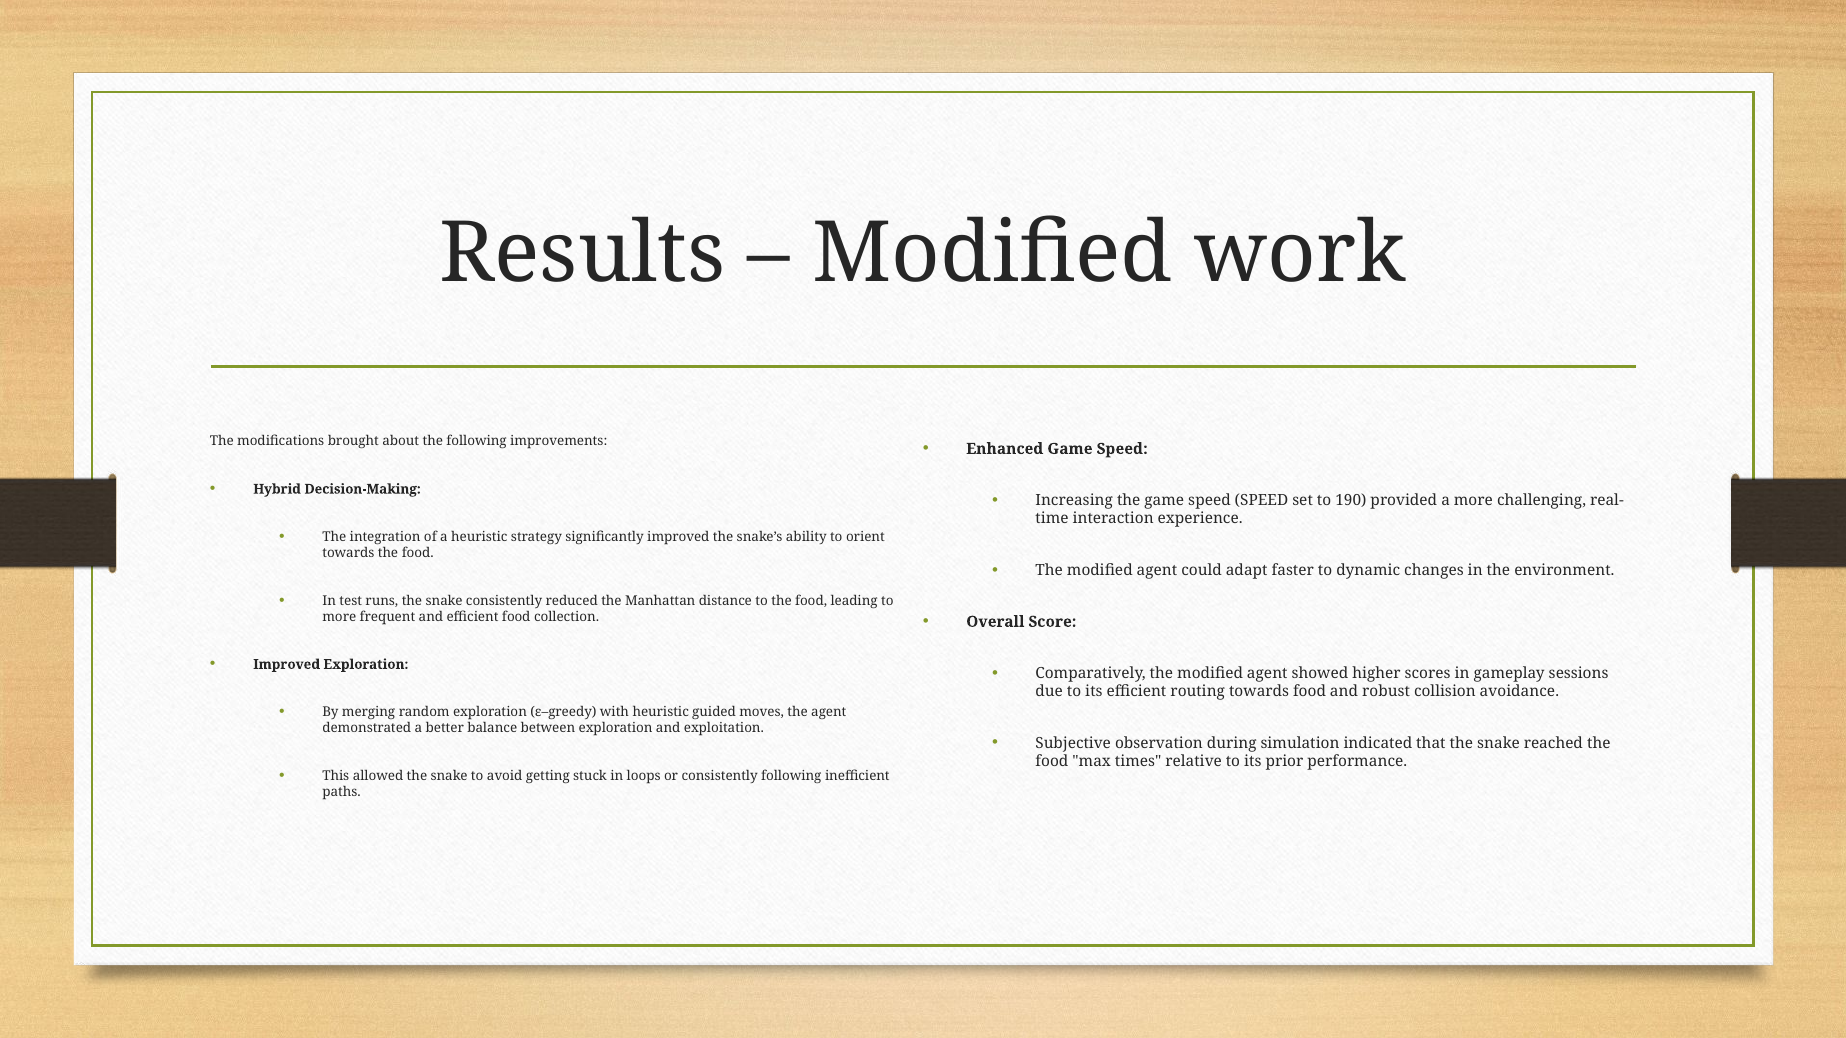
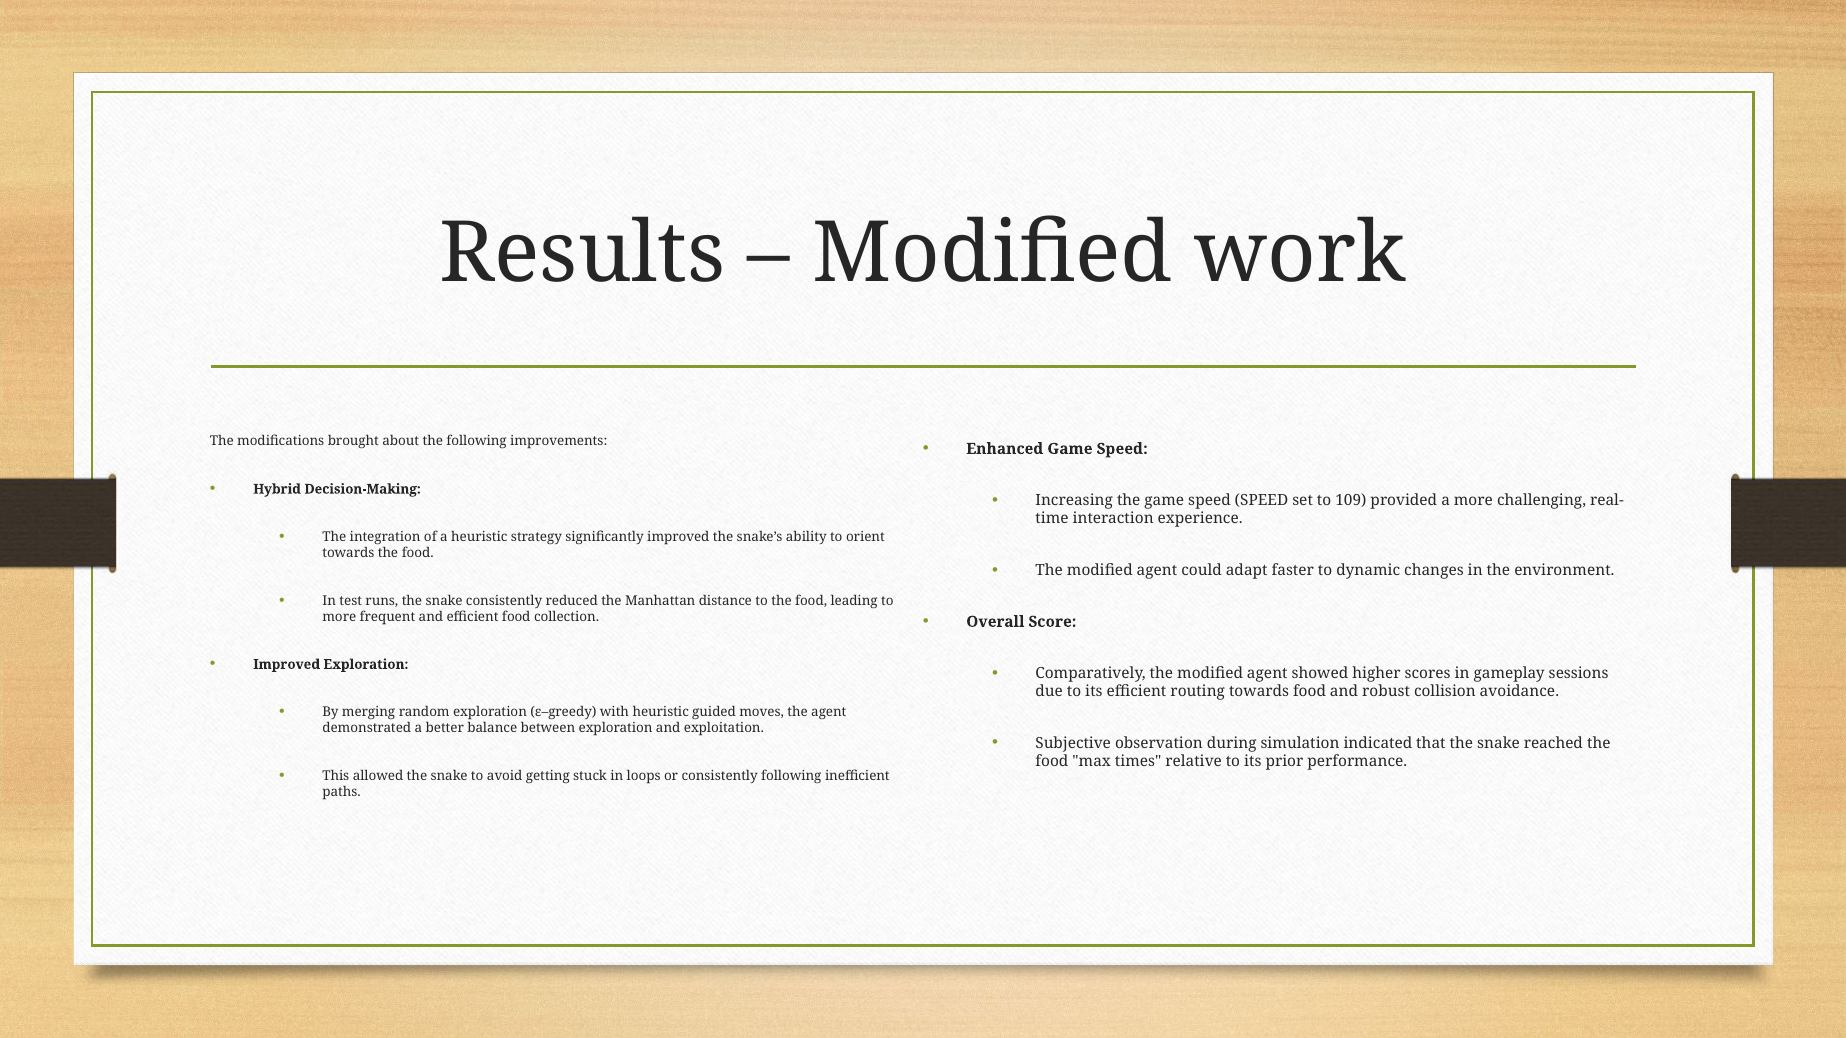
190: 190 -> 109
